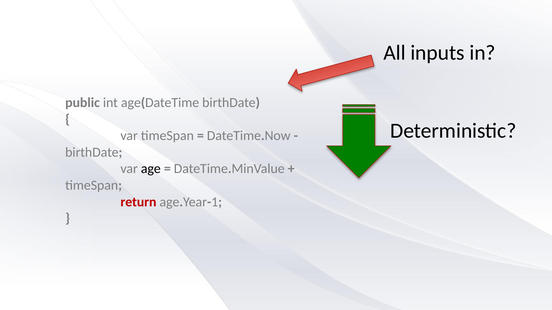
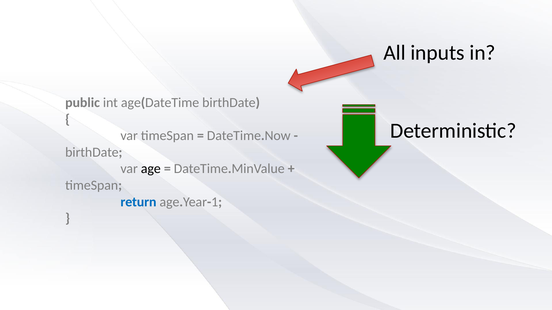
return colour: red -> blue
